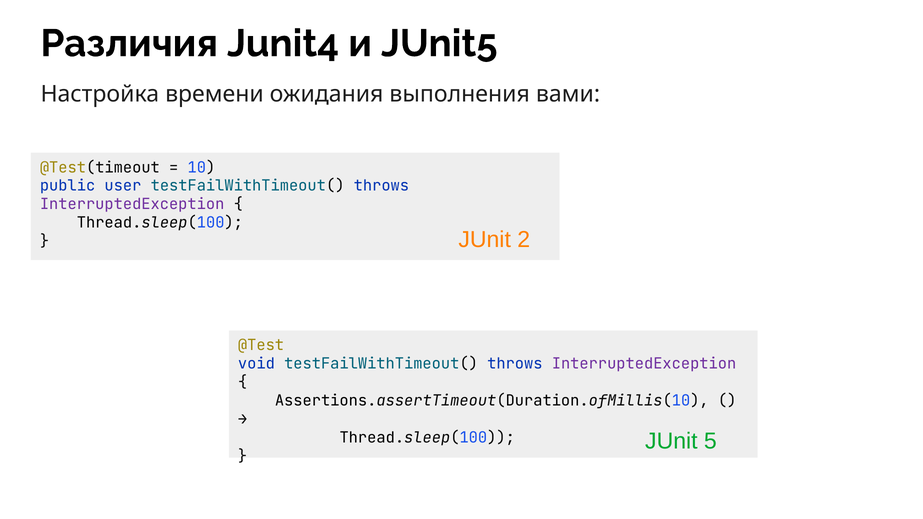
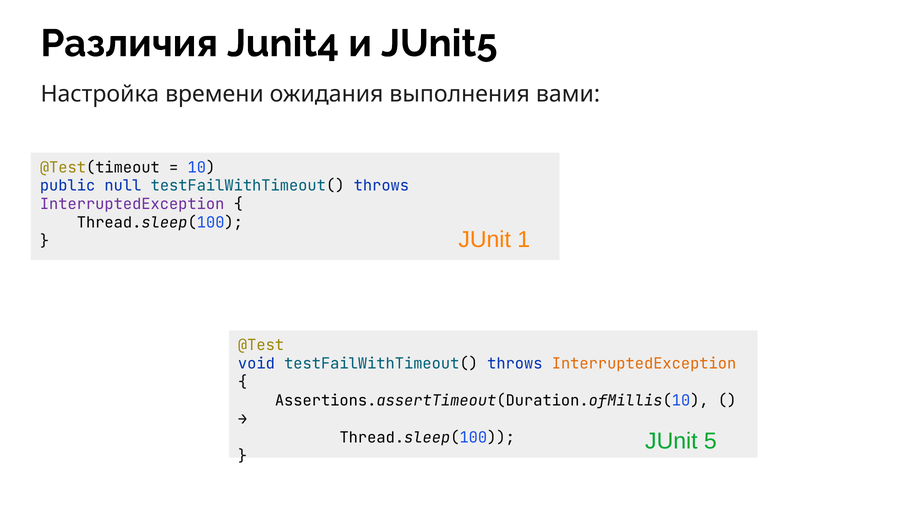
user: user -> null
2: 2 -> 1
InterruptedException at (644, 364) colour: purple -> orange
